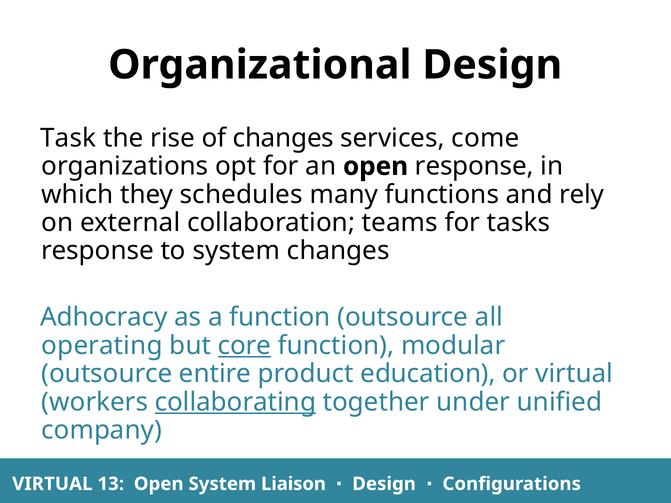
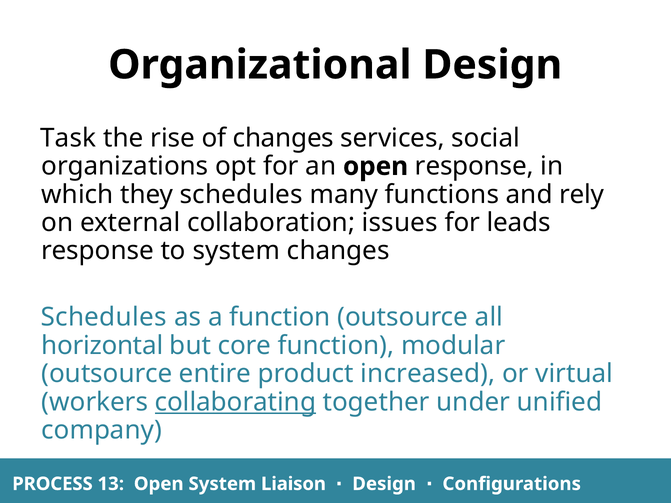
come: come -> social
teams: teams -> issues
tasks: tasks -> leads
Adhocracy at (104, 318): Adhocracy -> Schedules
operating: operating -> horizontal
core underline: present -> none
education: education -> increased
VIRTUAL at (52, 484): VIRTUAL -> PROCESS
